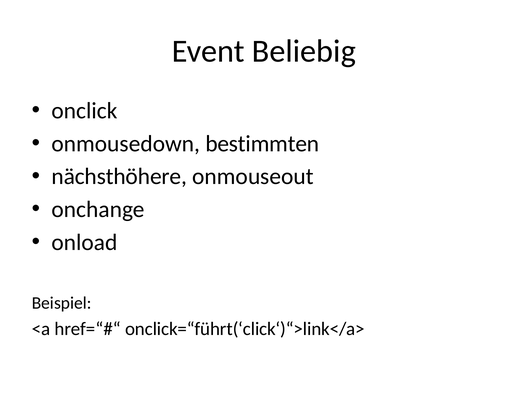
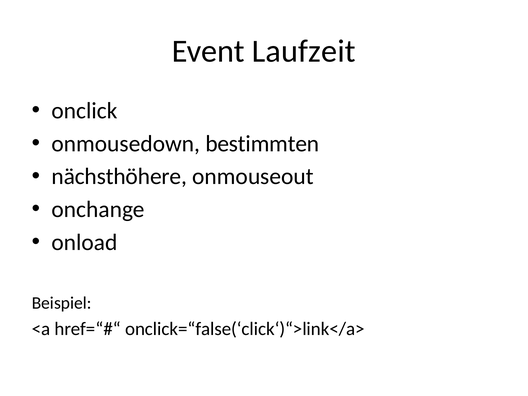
Beliebig: Beliebig -> Laufzeit
onclick=“führt(‘click‘)“>link</a>: onclick=“führt(‘click‘)“>link</a> -> onclick=“false(‘click‘)“>link</a>
